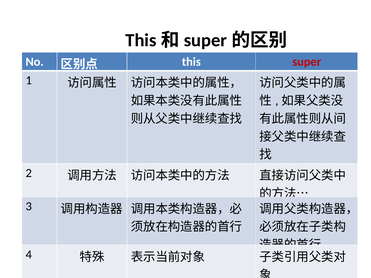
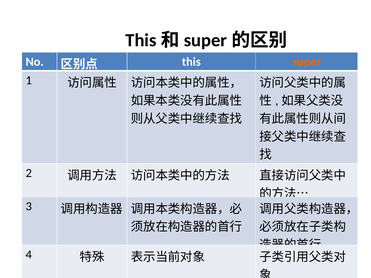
super colour: red -> orange
